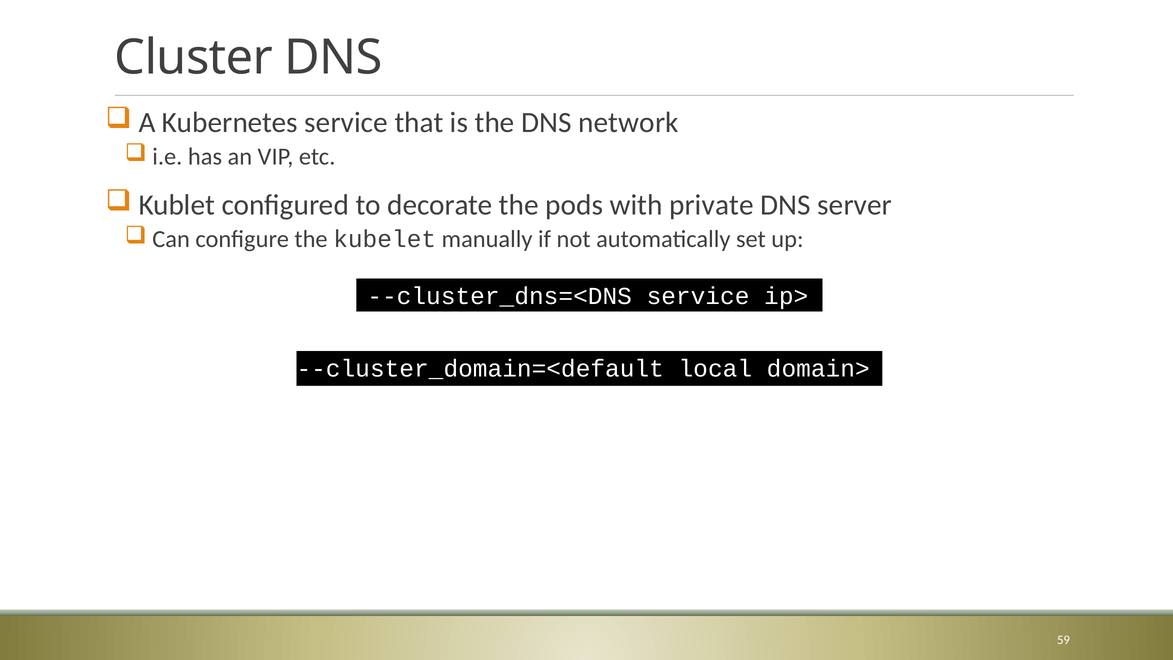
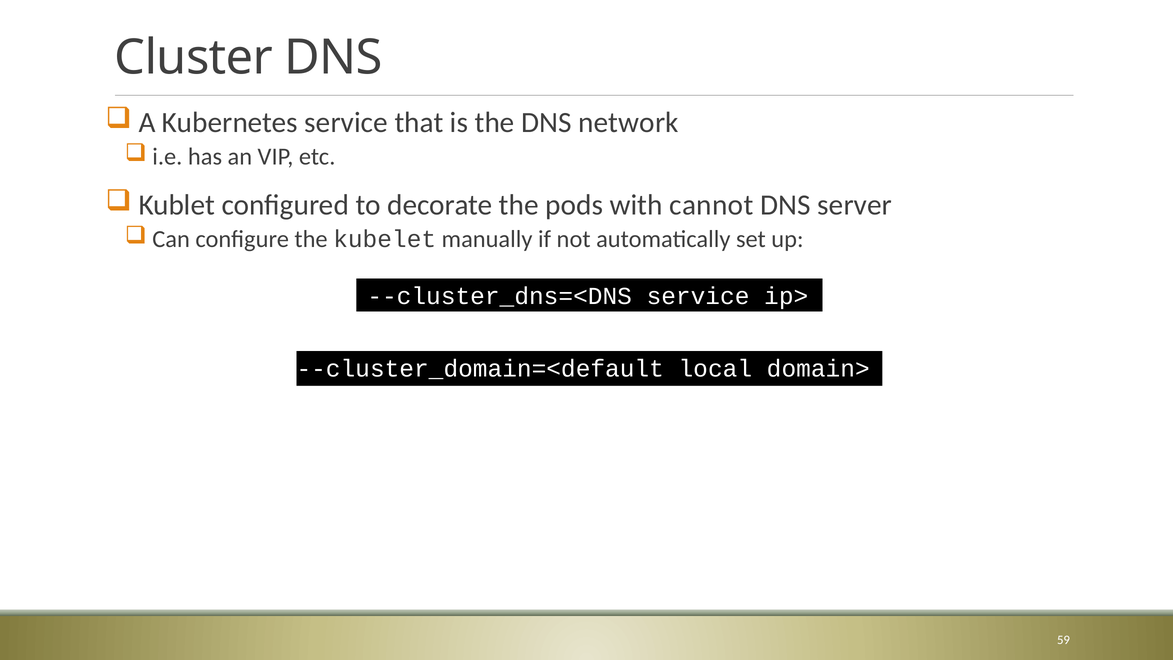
private: private -> cannot
